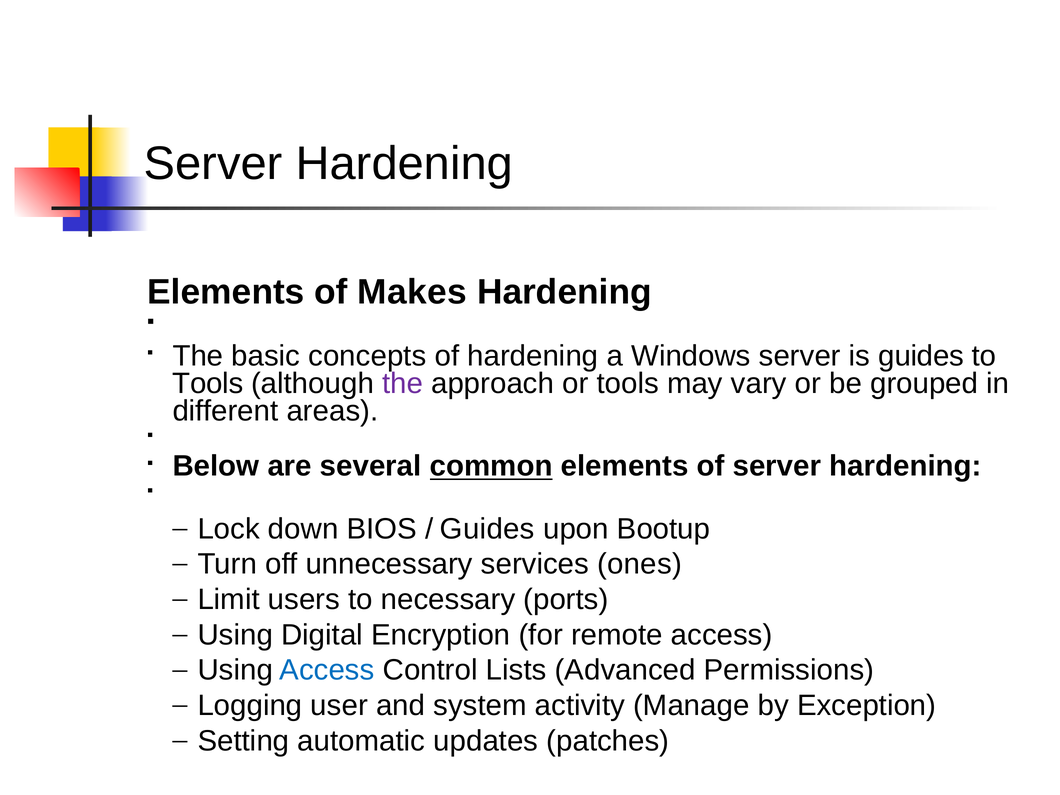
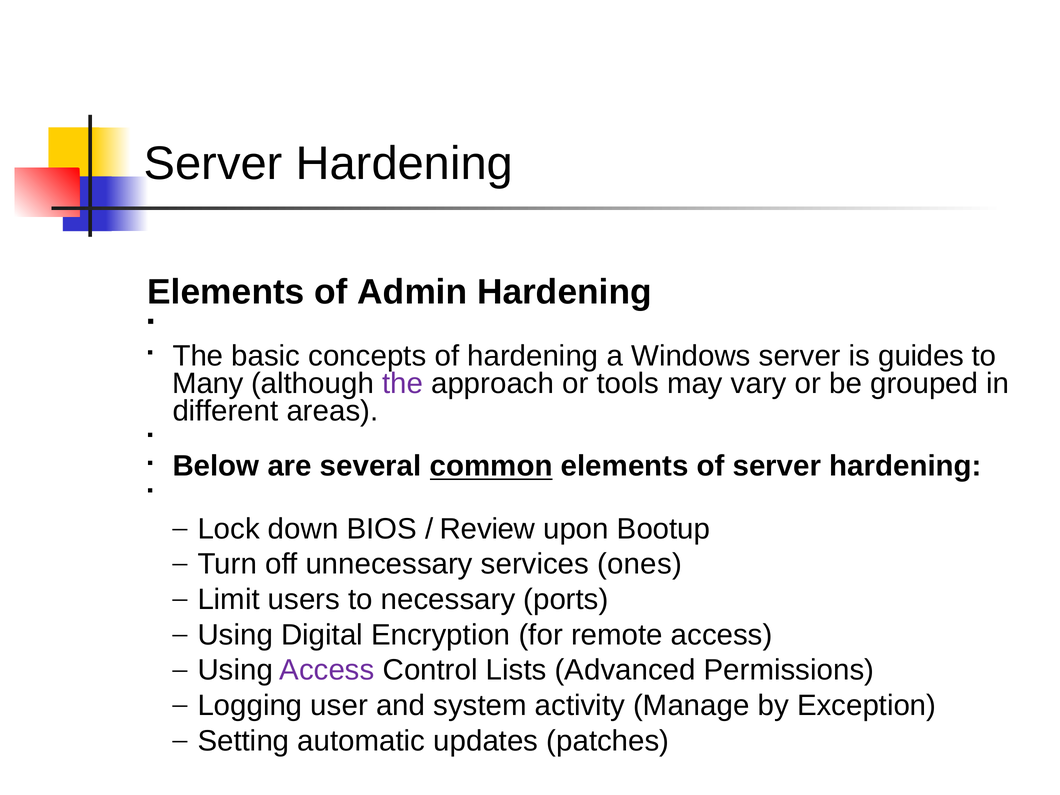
Makes: Makes -> Admin
Tools at (208, 384): Tools -> Many
Guides at (487, 529): Guides -> Review
Access at (327, 670) colour: blue -> purple
